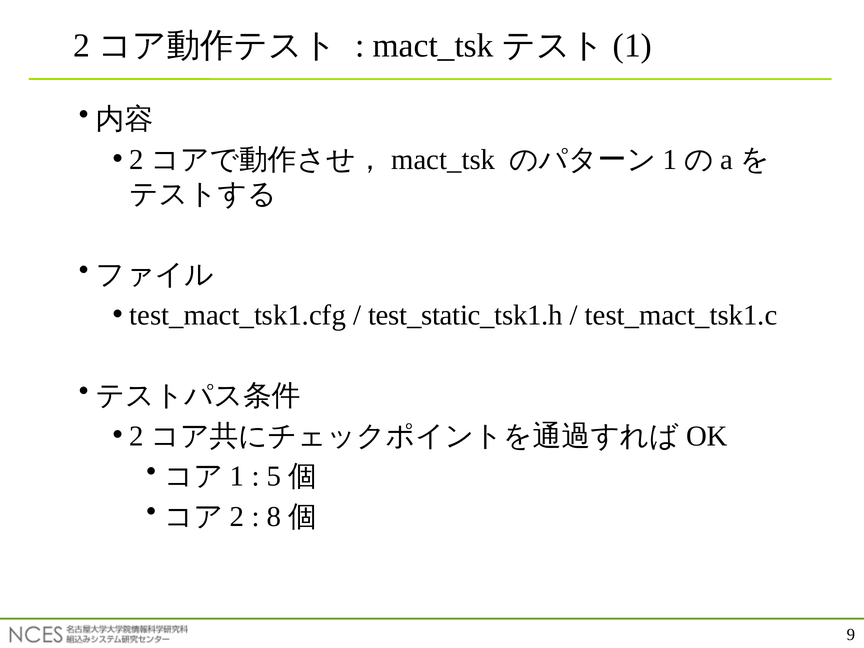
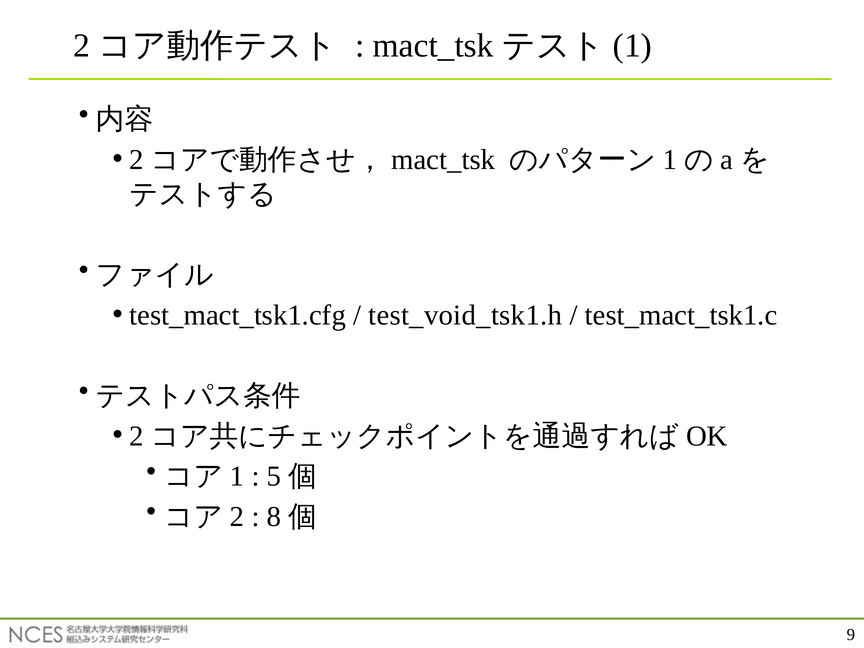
test_static_tsk1.h: test_static_tsk1.h -> test_void_tsk1.h
